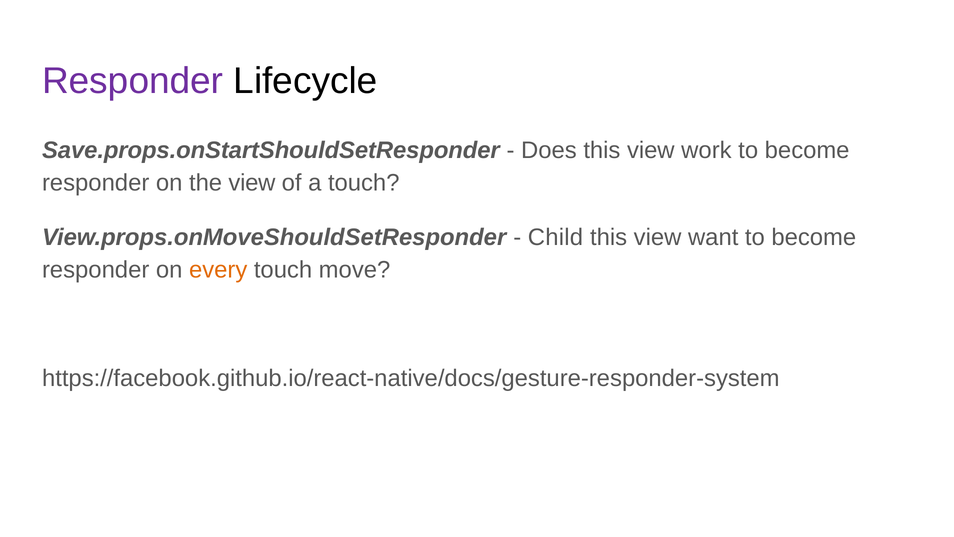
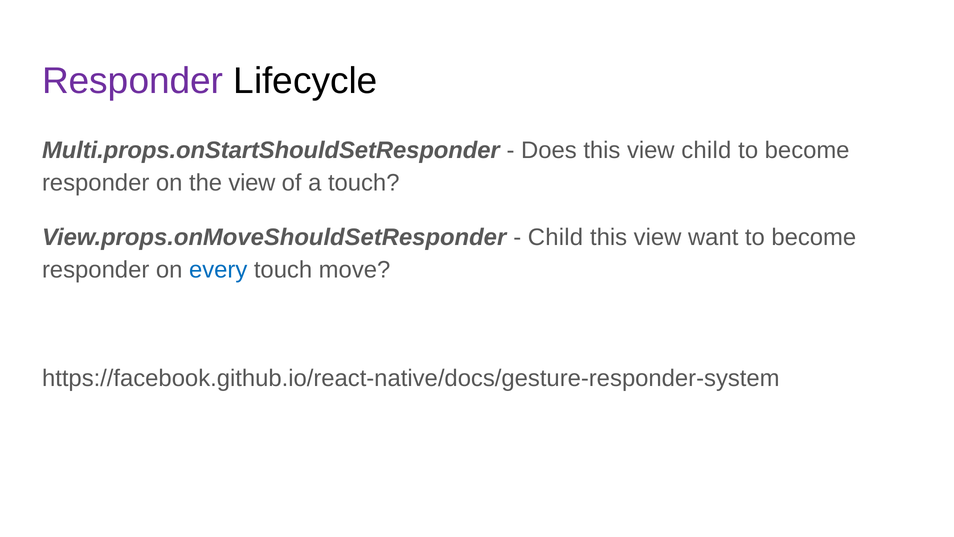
Save.props.onStartShouldSetResponder: Save.props.onStartShouldSetResponder -> Multi.props.onStartShouldSetResponder
view work: work -> child
every colour: orange -> blue
